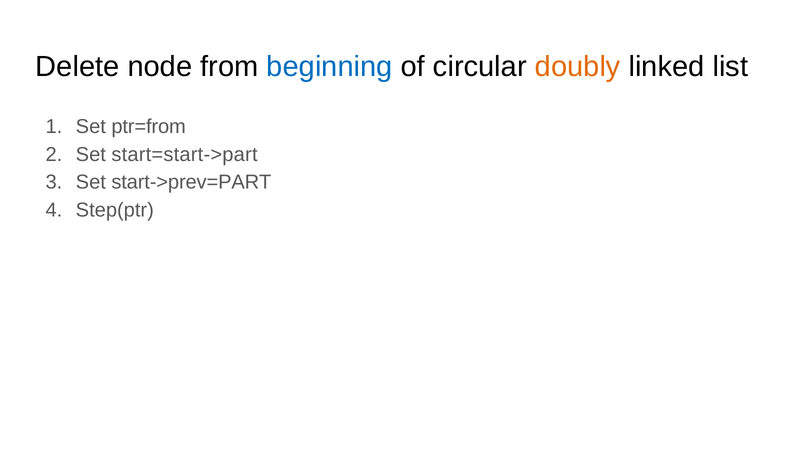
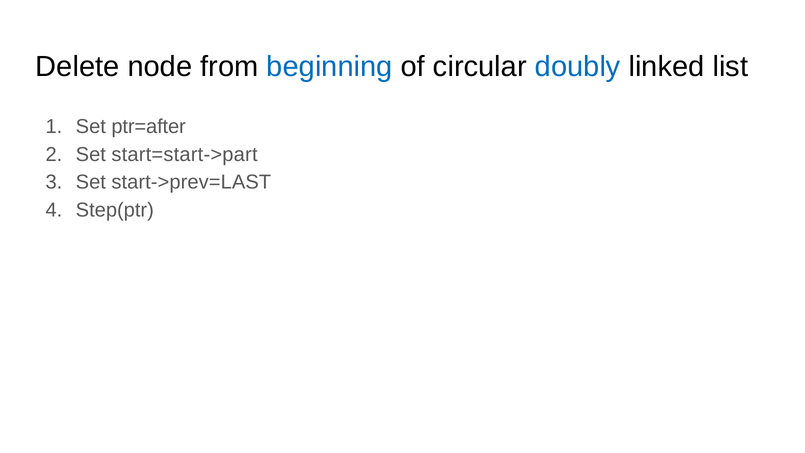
doubly colour: orange -> blue
ptr=from: ptr=from -> ptr=after
start->prev=PART: start->prev=PART -> start->prev=LAST
